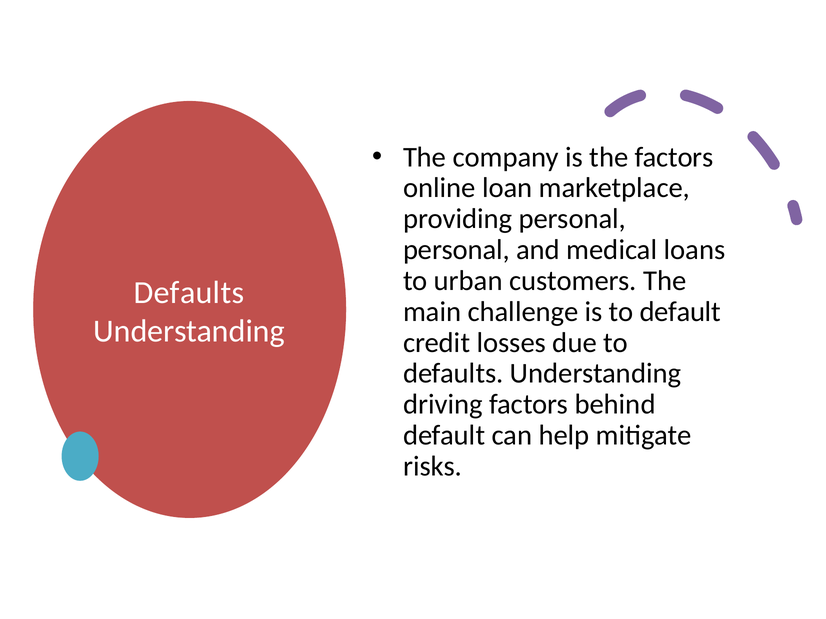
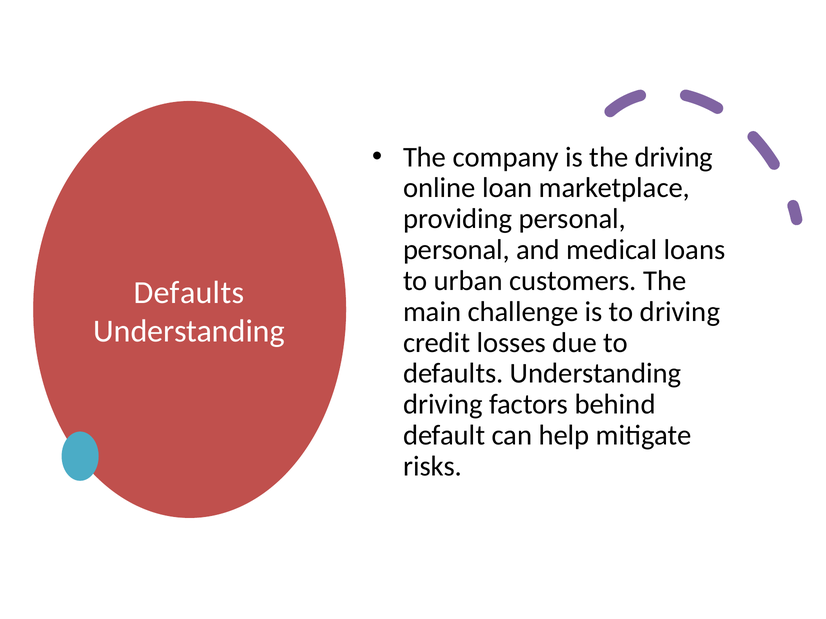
the factors: factors -> driving
to default: default -> driving
